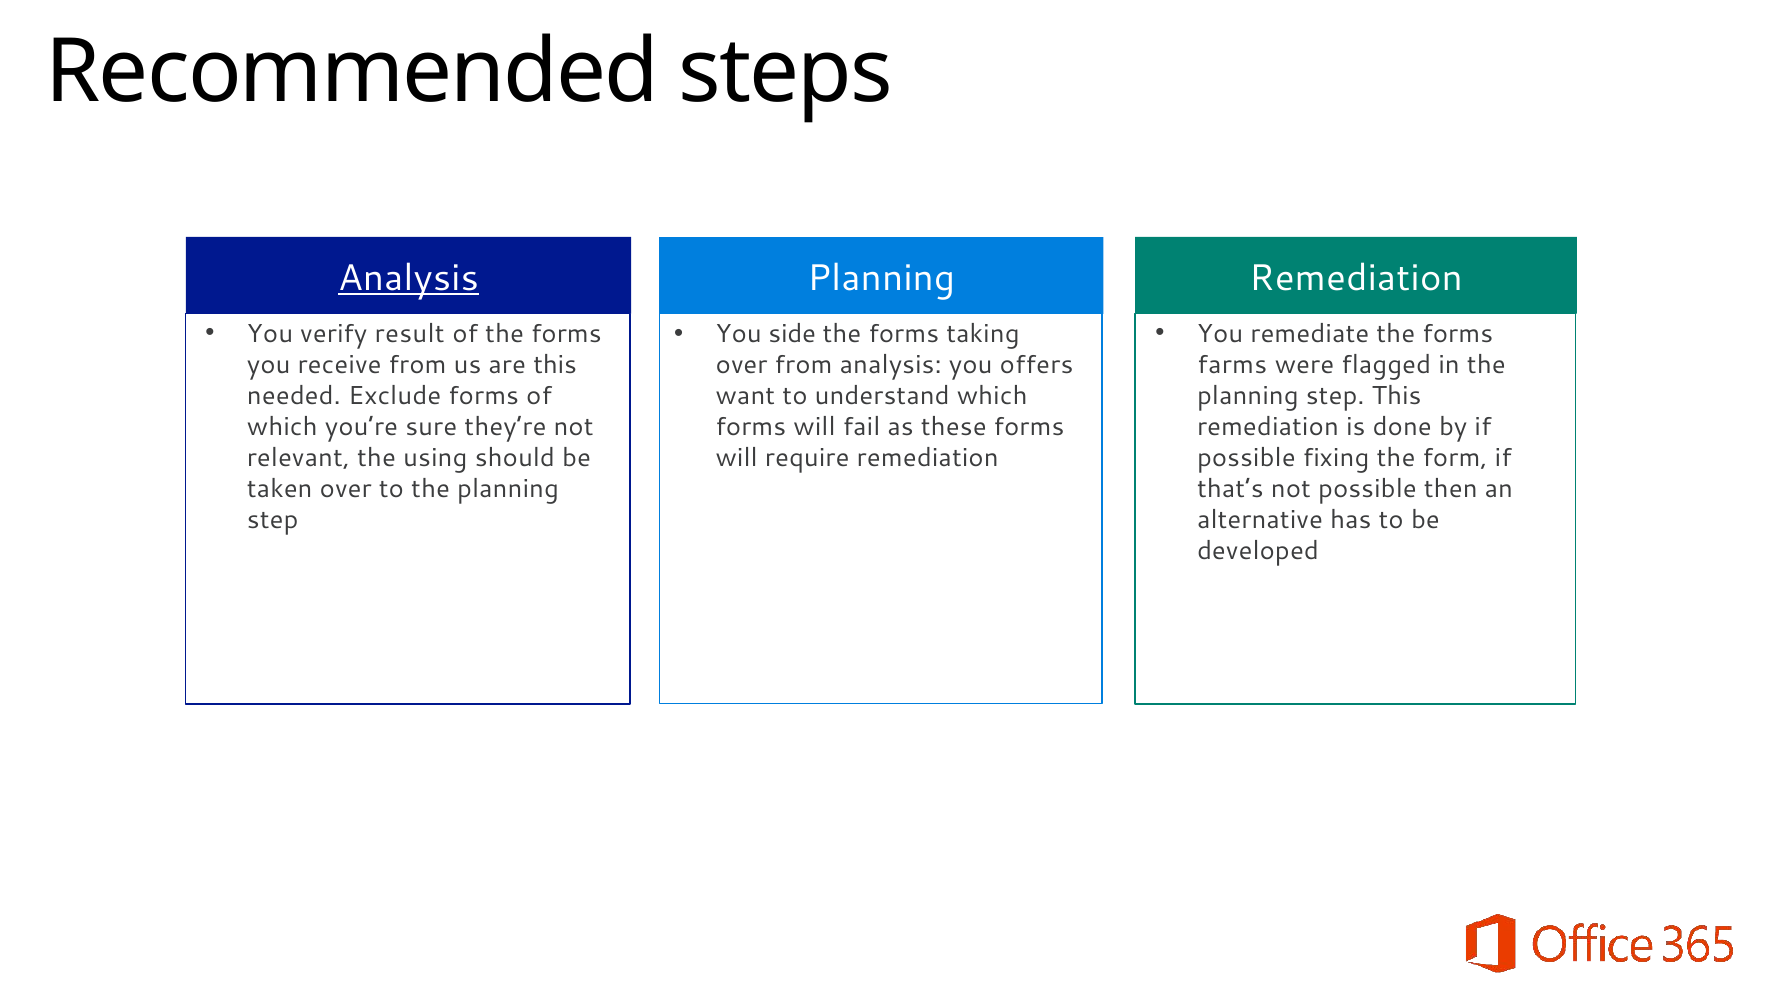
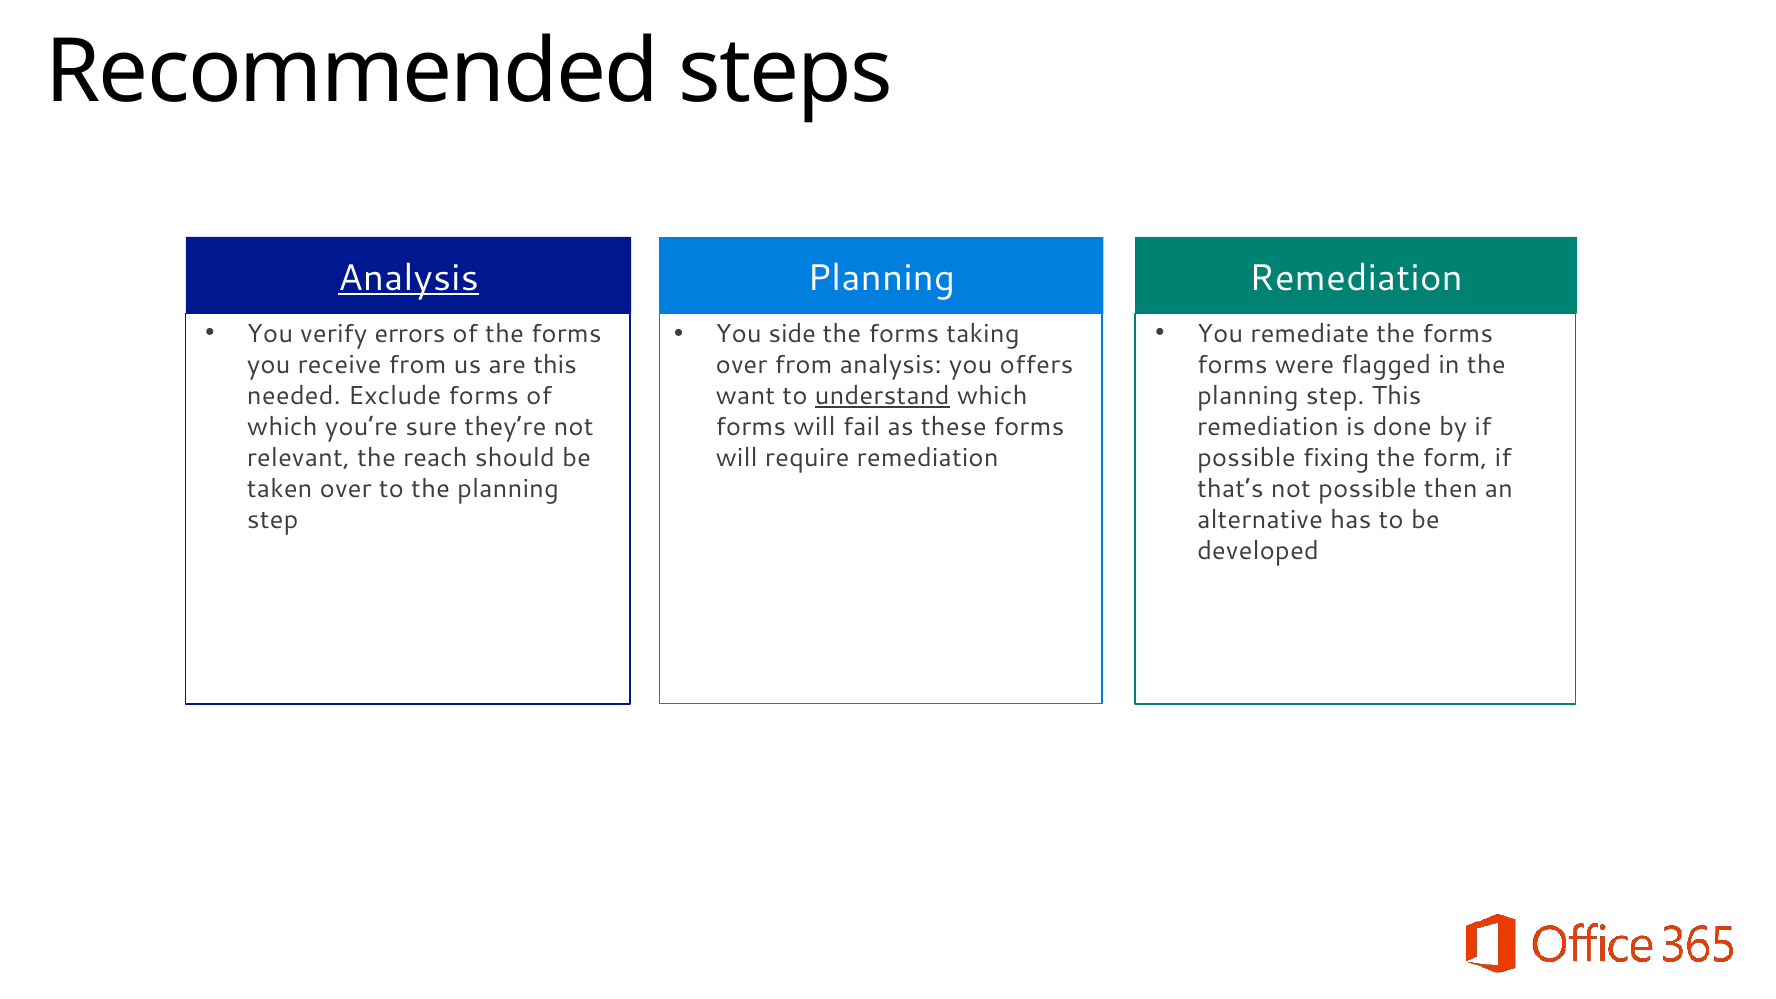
result: result -> errors
farms at (1232, 365): farms -> forms
understand underline: none -> present
using: using -> reach
